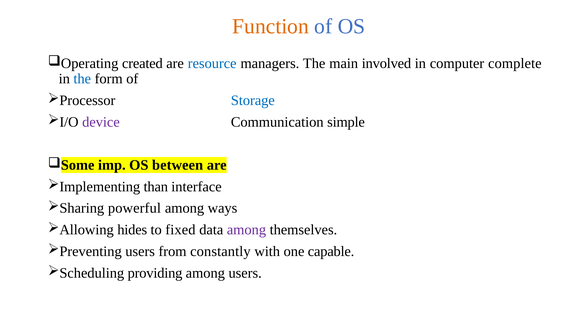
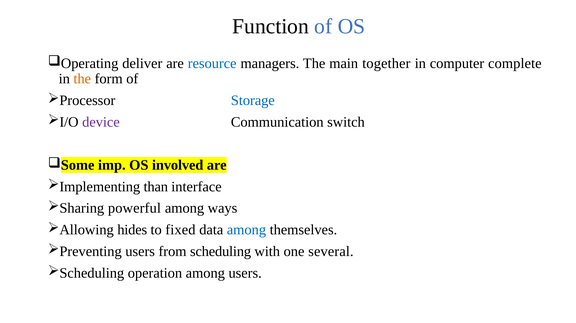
Function colour: orange -> black
created: created -> deliver
involved: involved -> together
the at (82, 79) colour: blue -> orange
simple: simple -> switch
between: between -> involved
among at (246, 230) colour: purple -> blue
constantly: constantly -> scheduling
capable: capable -> several
providing: providing -> operation
